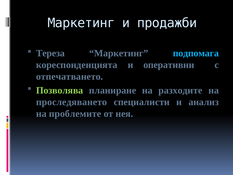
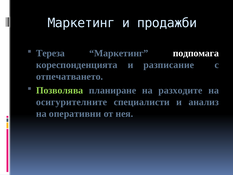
подпомага colour: light blue -> white
оперативни: оперативни -> разписание
проследяването: проследяването -> осигурителните
проблемите: проблемите -> оперативни
